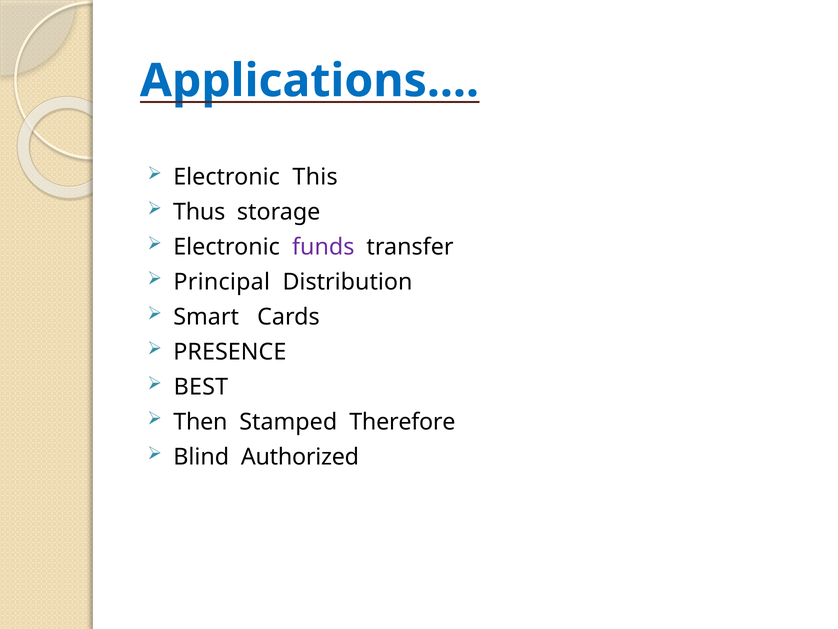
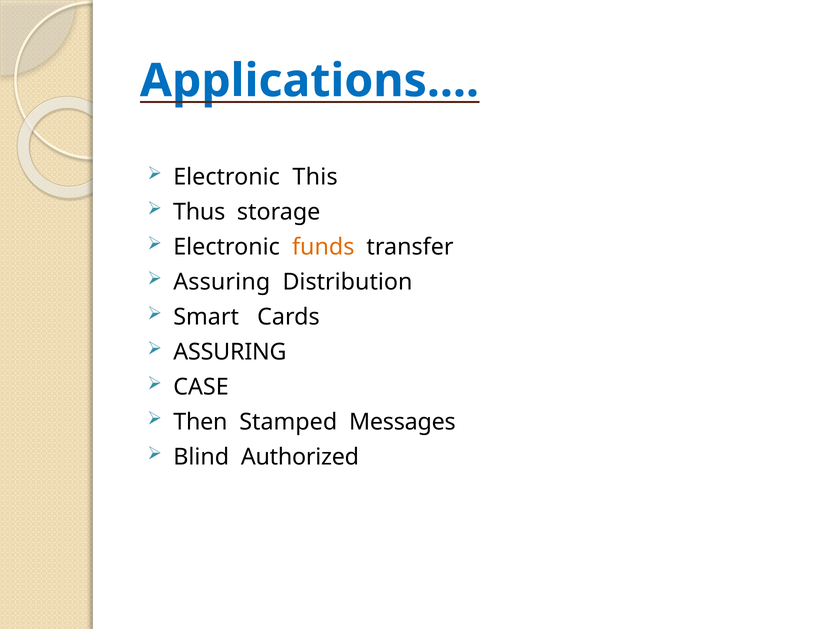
funds colour: purple -> orange
Principal at (222, 282): Principal -> Assuring
PRESENCE at (230, 352): PRESENCE -> ASSURING
BEST: BEST -> CASE
Therefore: Therefore -> Messages
